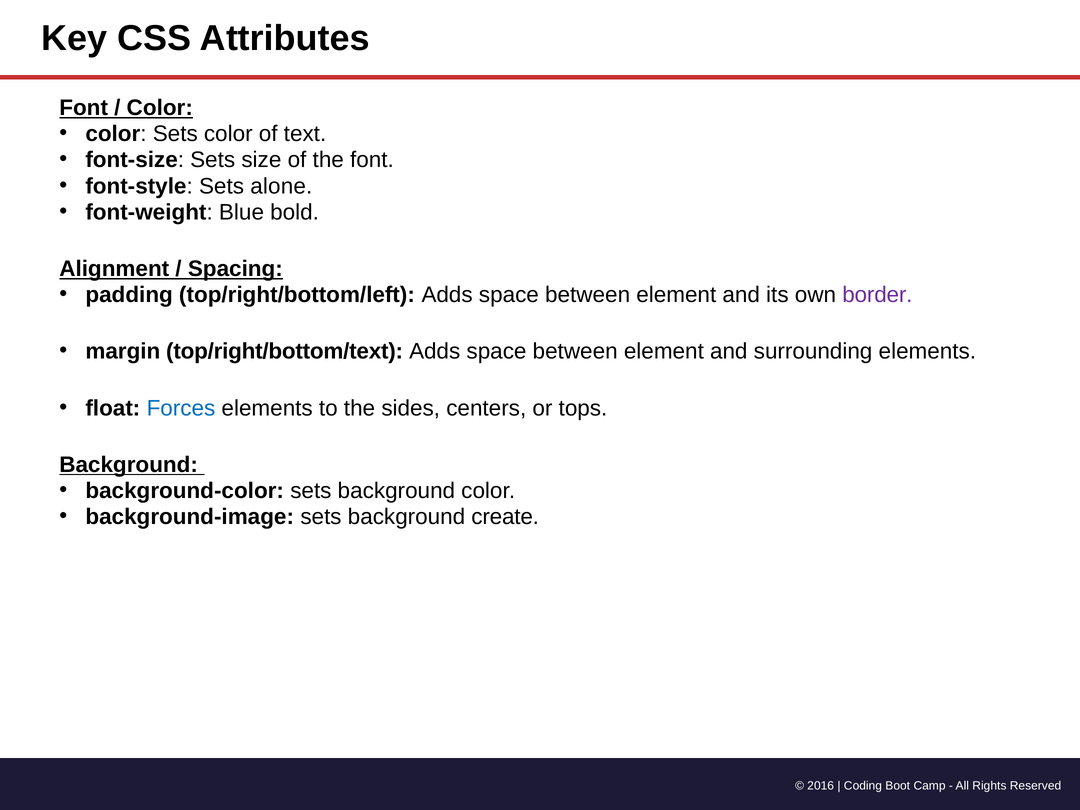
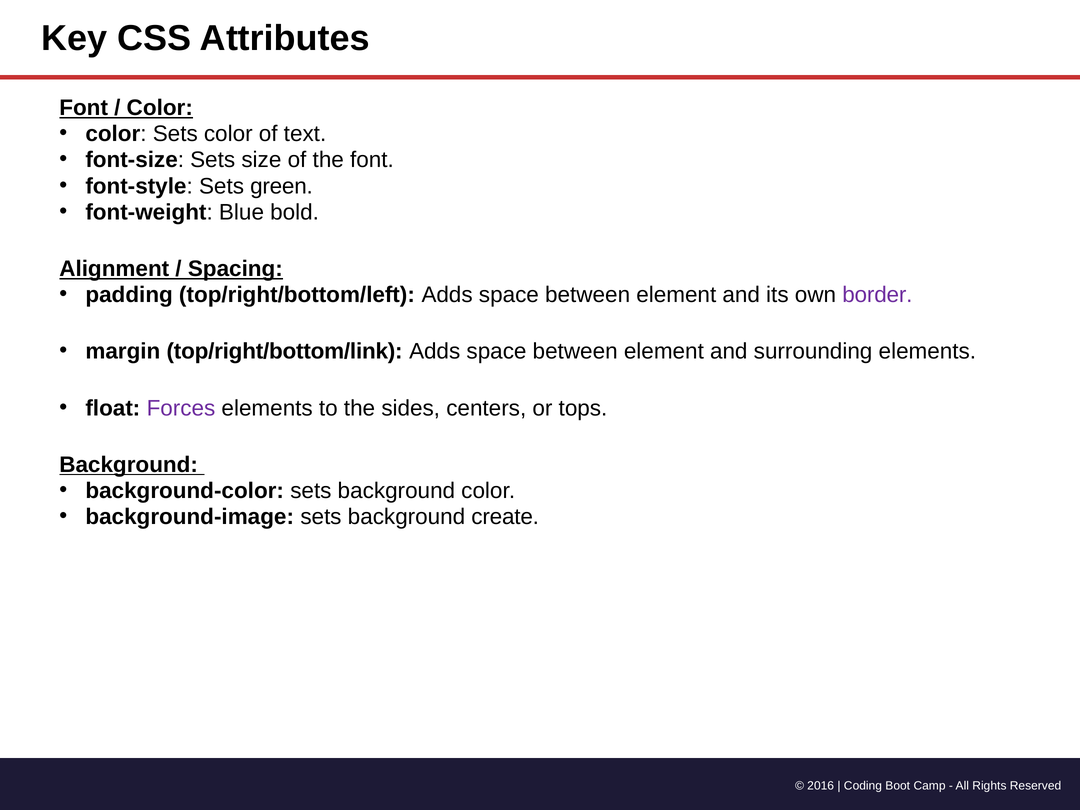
alone: alone -> green
top/right/bottom/text: top/right/bottom/text -> top/right/bottom/link
Forces colour: blue -> purple
